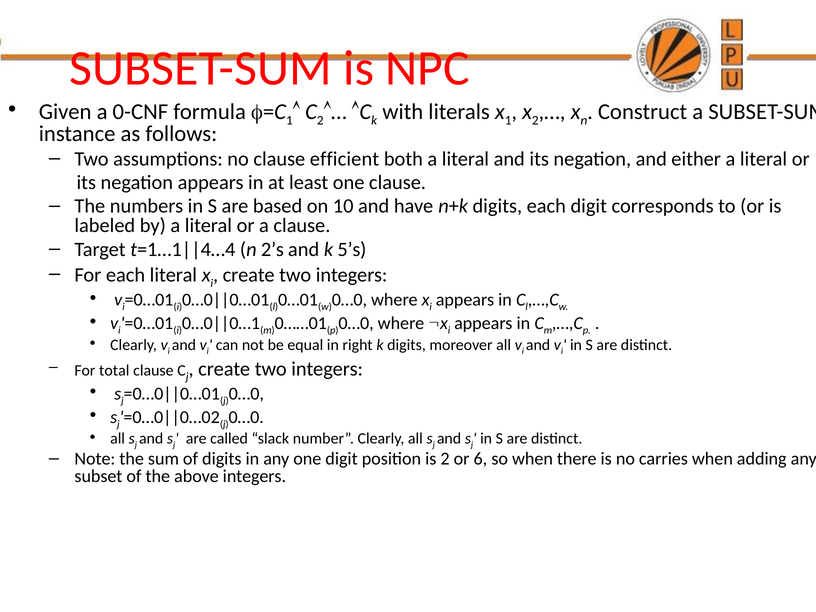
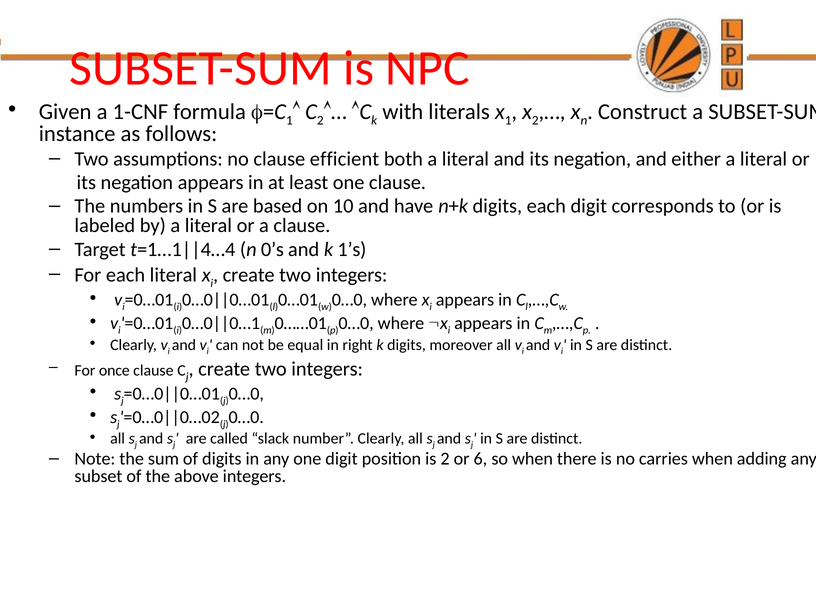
0-CNF: 0-CNF -> 1-CNF
2’s: 2’s -> 0’s
5’s: 5’s -> 1’s
total: total -> once
